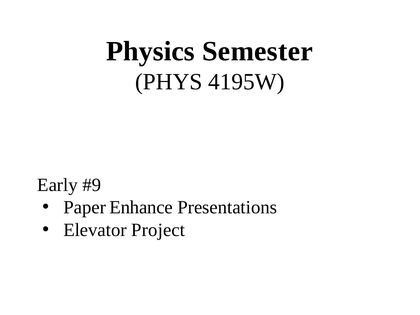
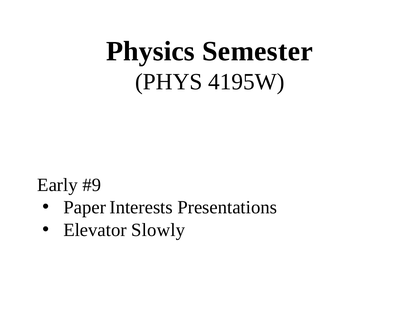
Enhance: Enhance -> Interests
Project: Project -> Slowly
